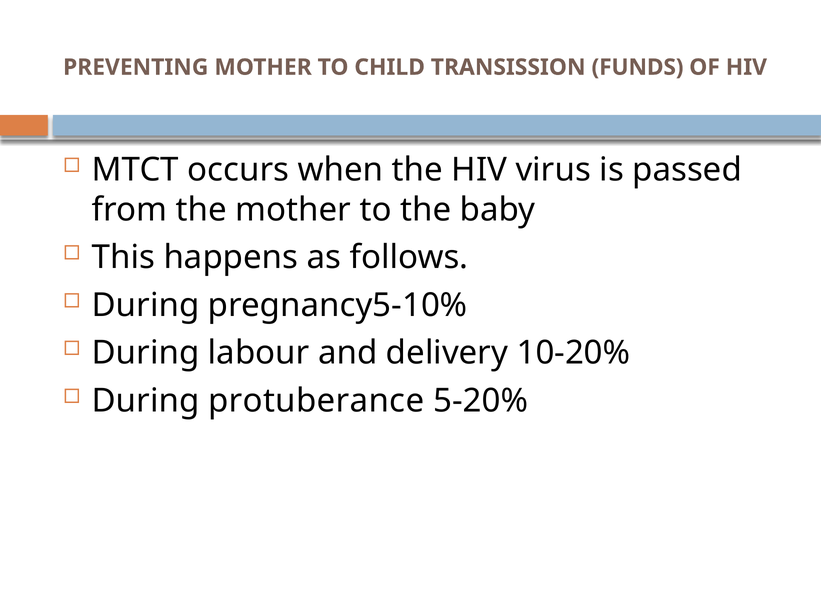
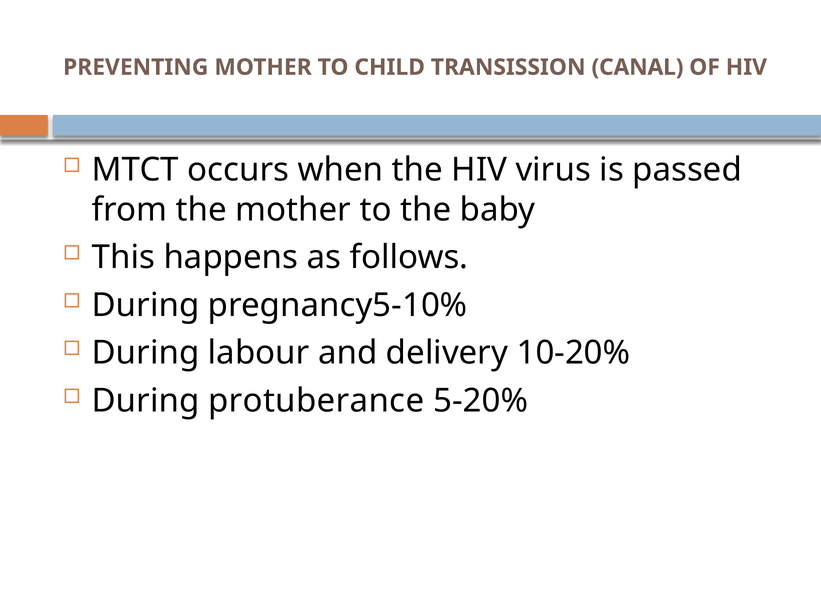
FUNDS: FUNDS -> CANAL
